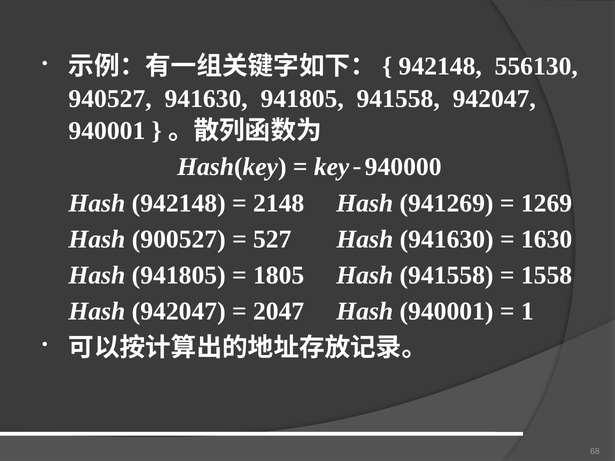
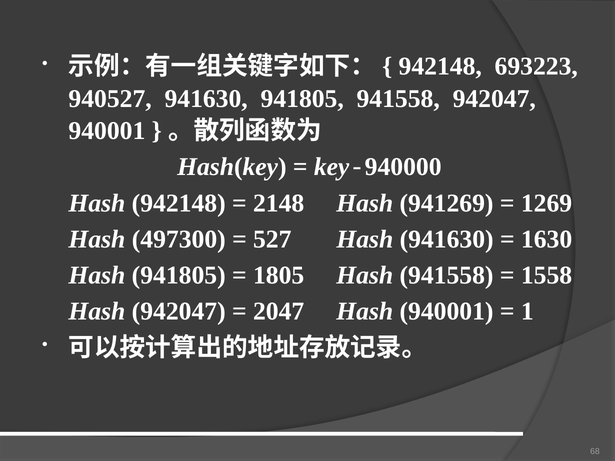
556130: 556130 -> 693223
900527: 900527 -> 497300
